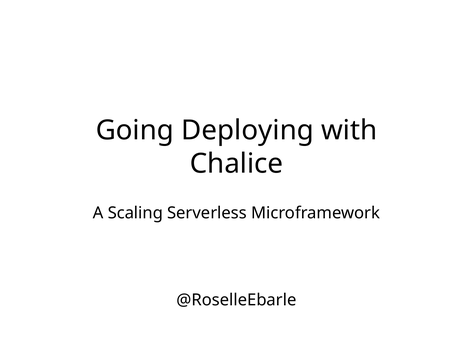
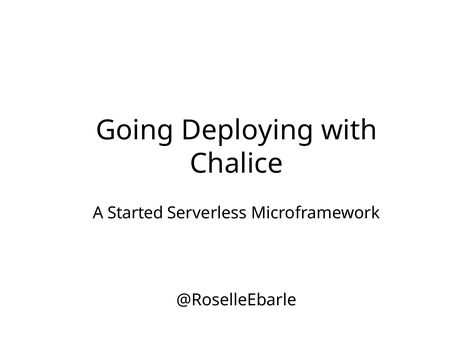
Scaling: Scaling -> Started
